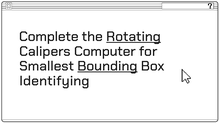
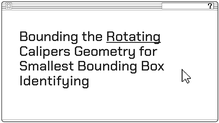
Complete at (49, 37): Complete -> Bounding
Computer: Computer -> Geometry
Bounding at (107, 66) underline: present -> none
